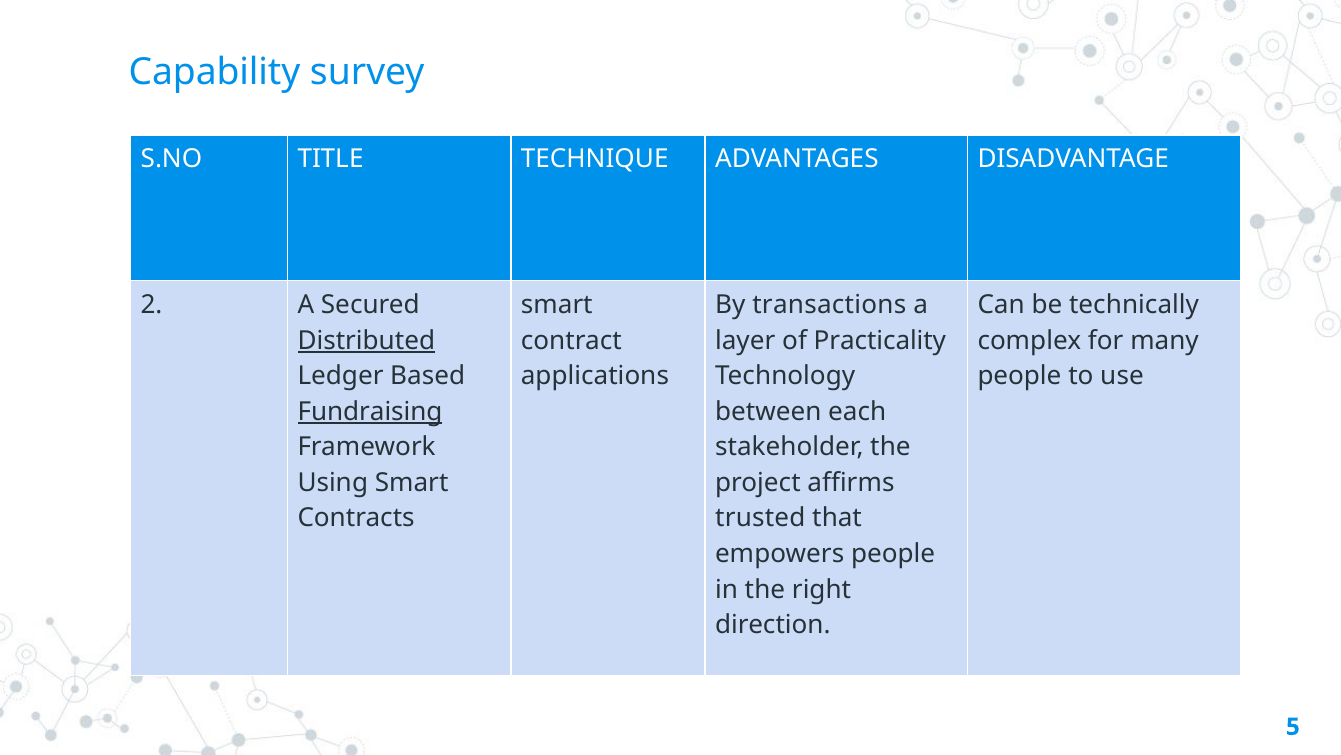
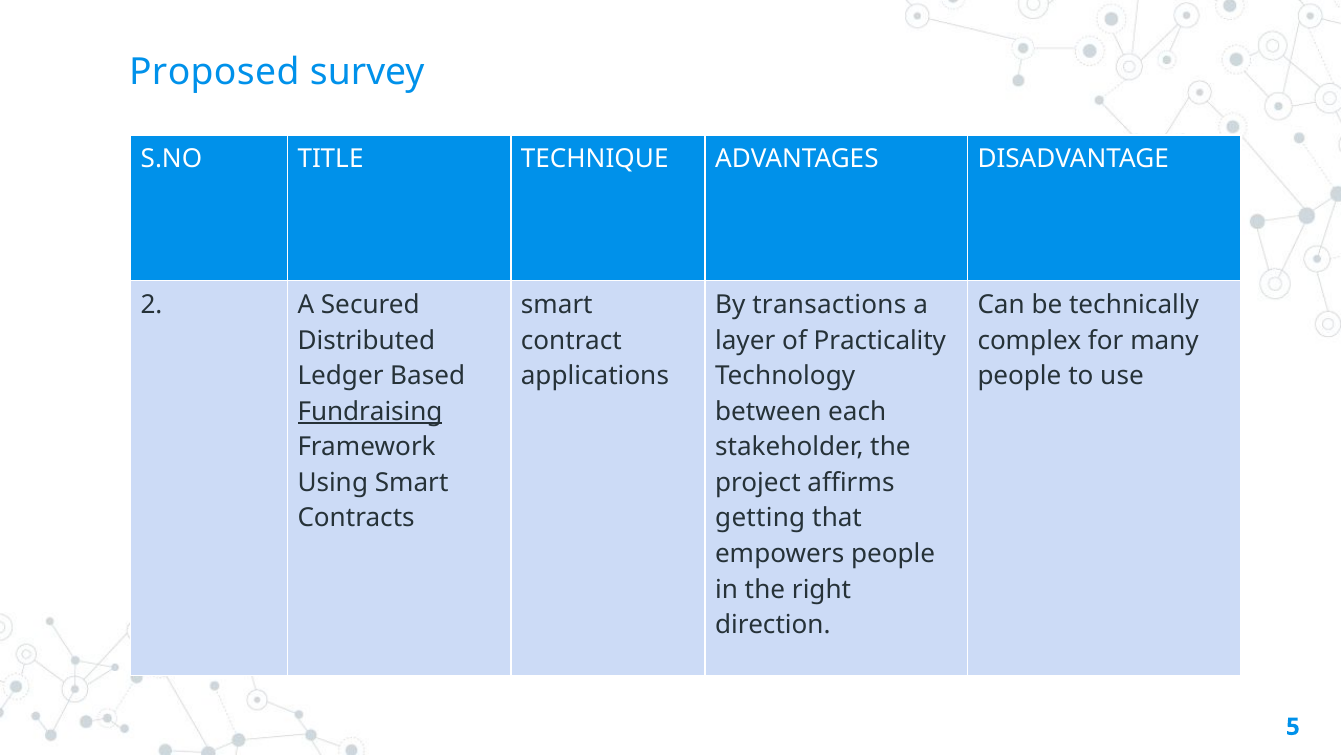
Capability: Capability -> Proposed
Distributed underline: present -> none
trusted: trusted -> getting
